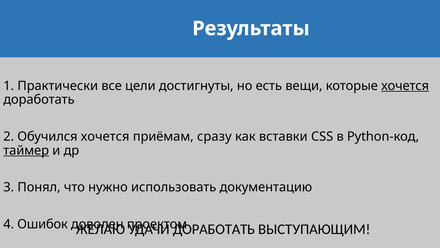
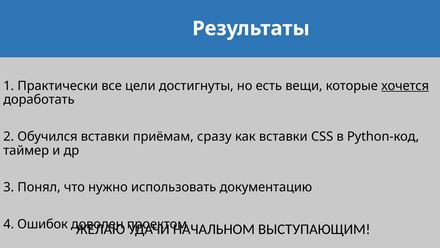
Обучился хочется: хочется -> вставки
таймер underline: present -> none
ДОРАБОТАТЬ at (214, 229): ДОРАБОТАТЬ -> НАЧАЛЬНОМ
